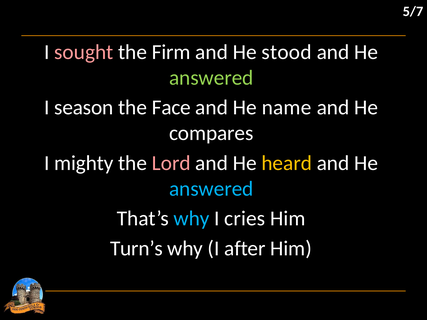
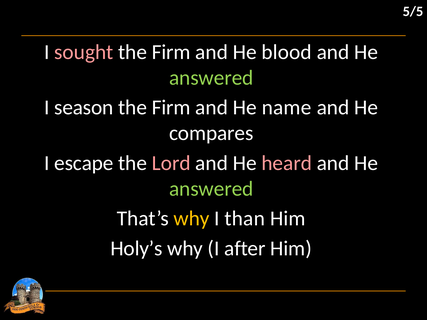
5/7: 5/7 -> 5/5
stood: stood -> blood
Face at (171, 108): Face -> Firm
mighty: mighty -> escape
heard colour: yellow -> pink
answered at (211, 189) colour: light blue -> light green
why at (192, 219) colour: light blue -> yellow
cries: cries -> than
Turn’s: Turn’s -> Holy’s
